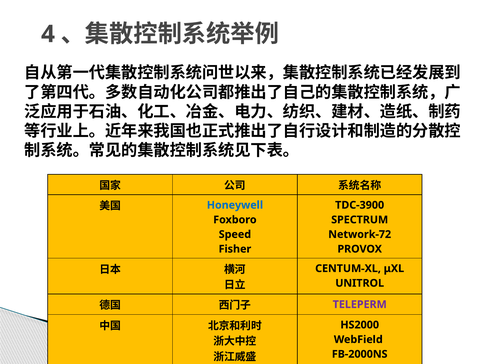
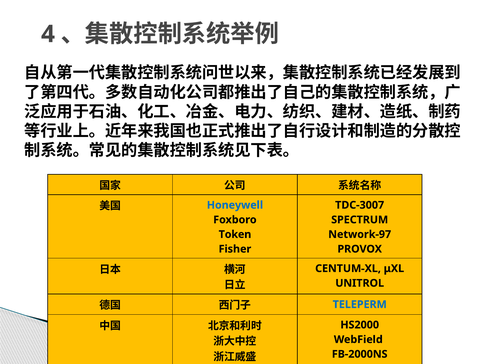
TDC-3900: TDC-3900 -> TDC-3007
Speed: Speed -> Token
Network-72: Network-72 -> Network-97
TELEPERM colour: purple -> blue
